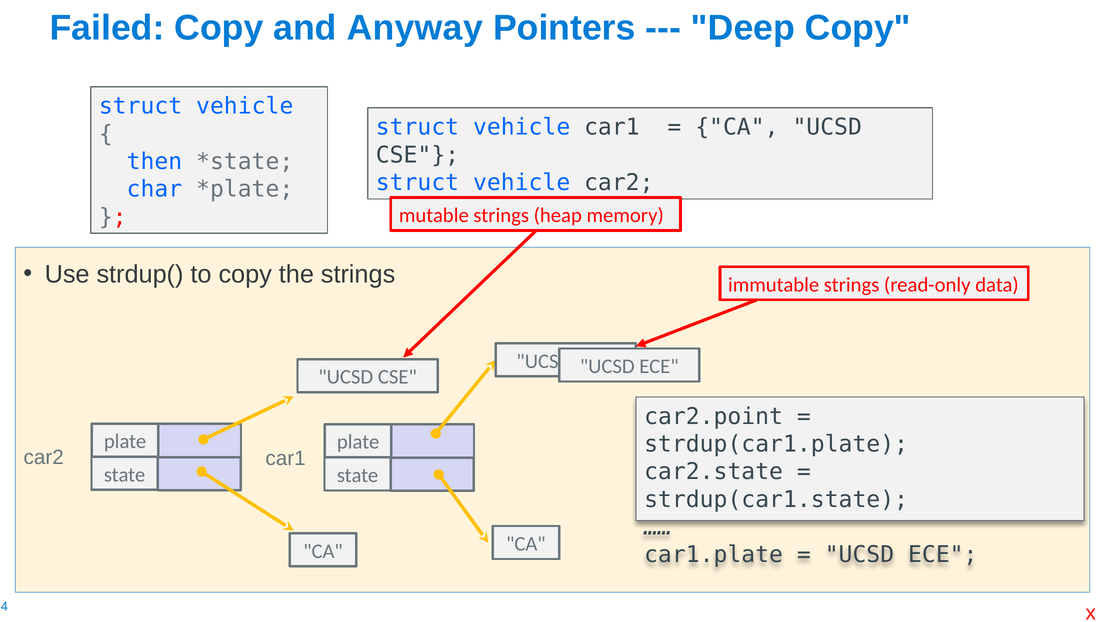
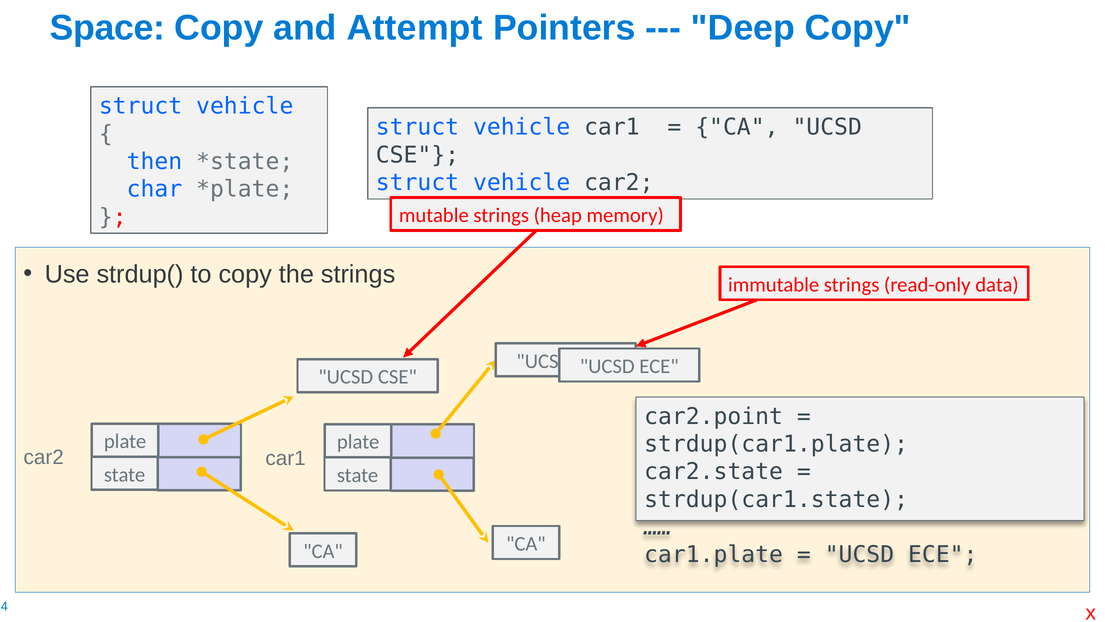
Failed: Failed -> Space
Anyway: Anyway -> Attempt
